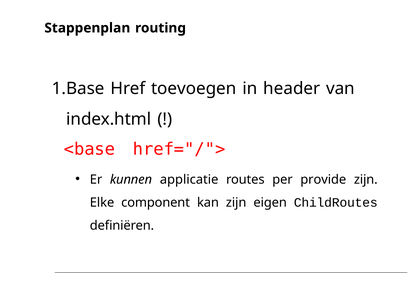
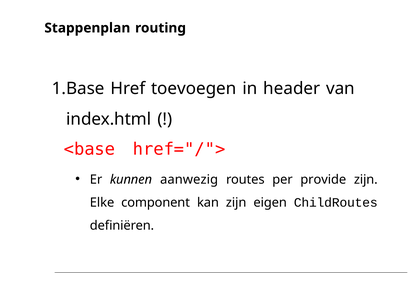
applicatie: applicatie -> aanwezig
